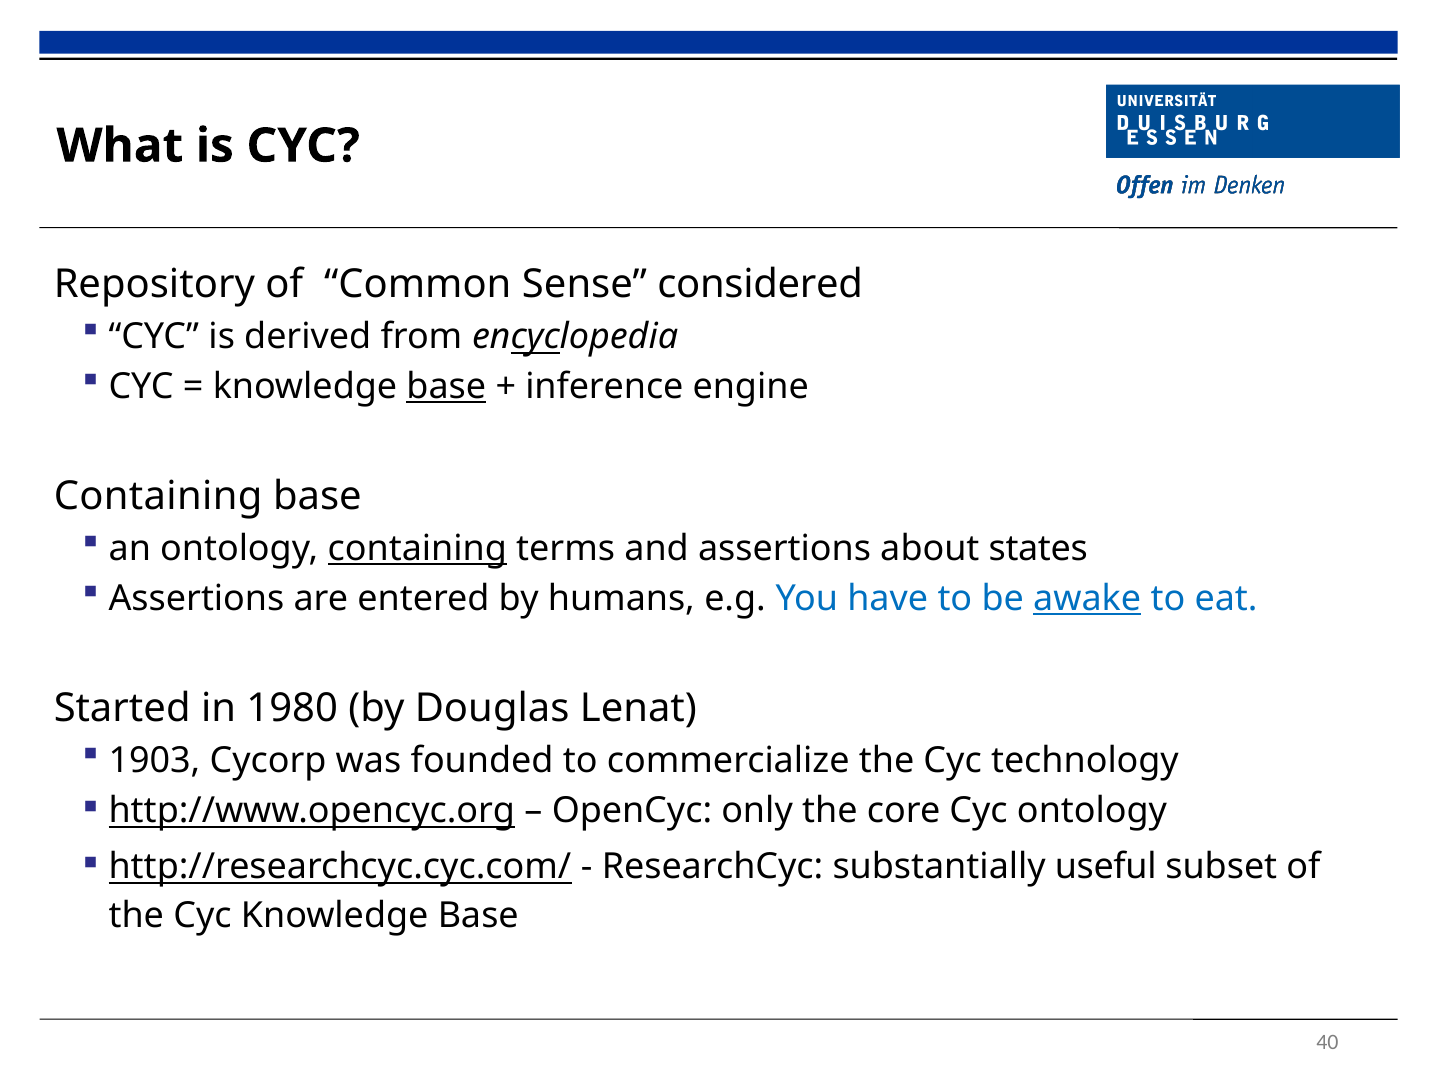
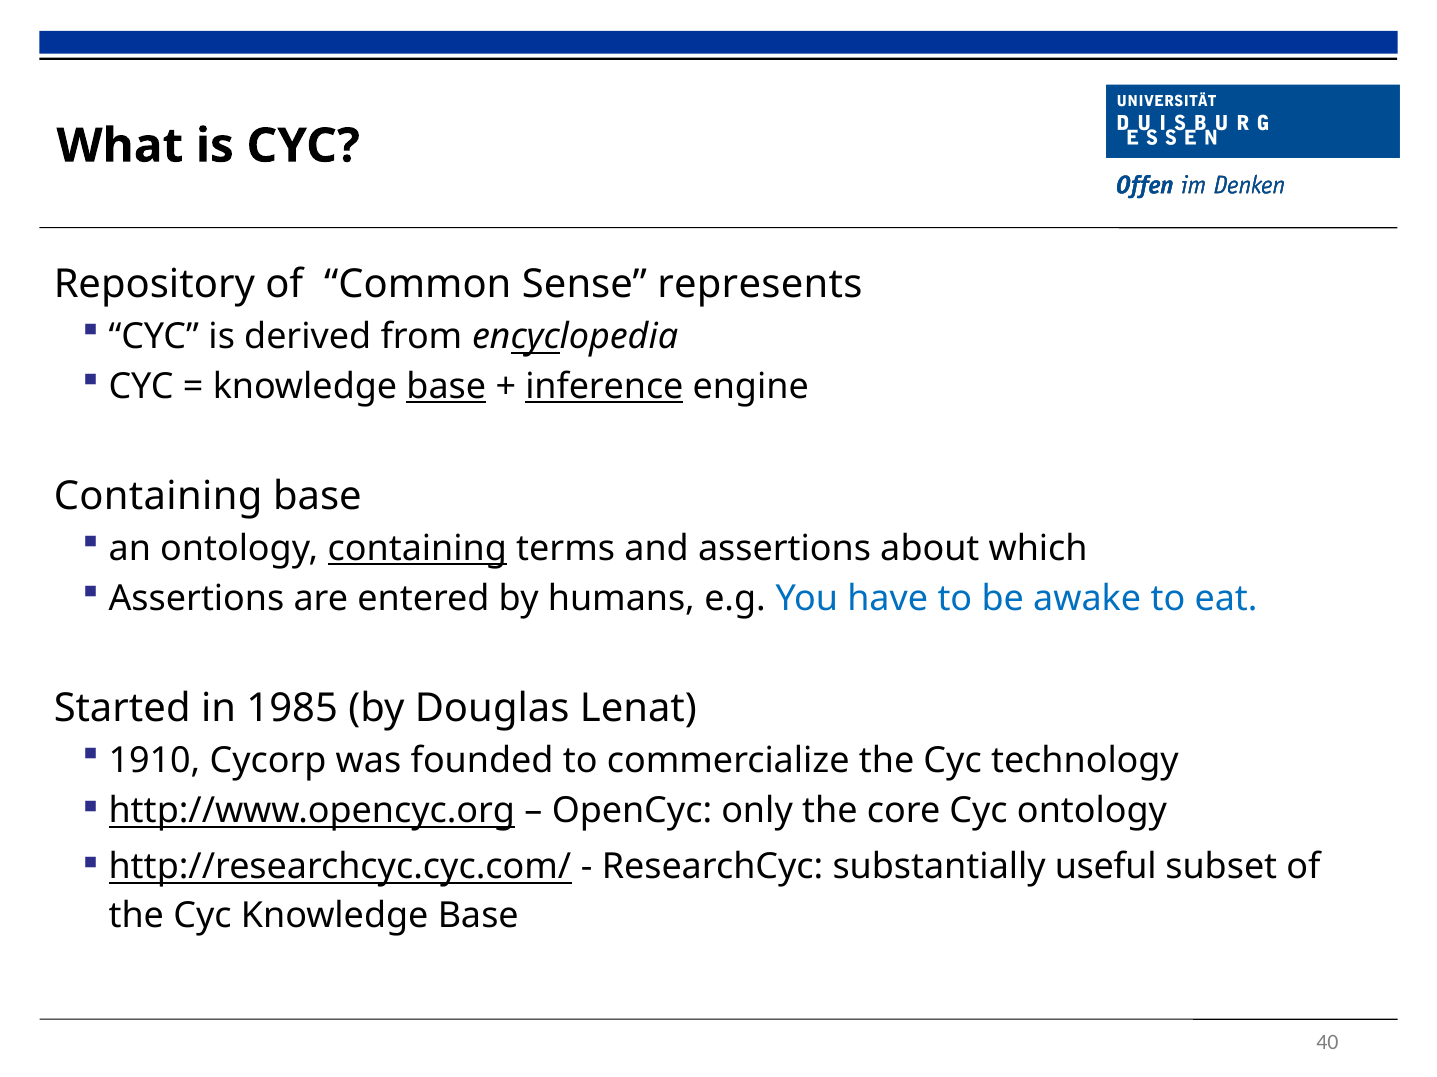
considered: considered -> represents
inference underline: none -> present
states: states -> which
awake underline: present -> none
1980: 1980 -> 1985
1903: 1903 -> 1910
